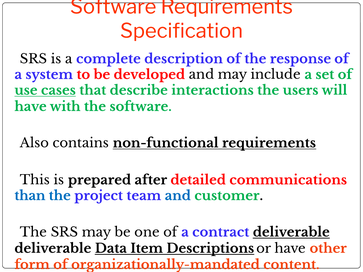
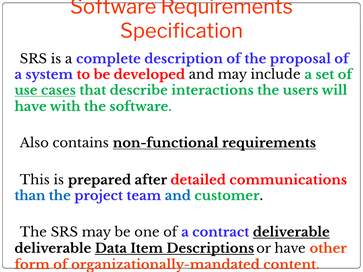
response: response -> proposal
